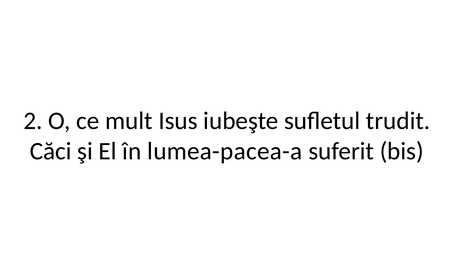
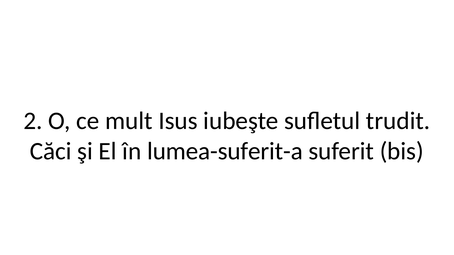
lumea-pacea-a: lumea-pacea-a -> lumea-suferit-a
